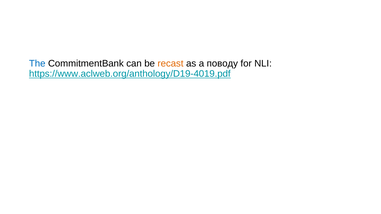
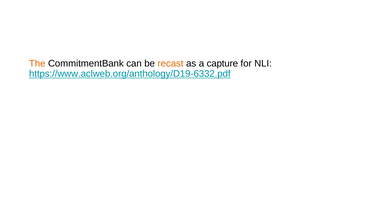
The colour: blue -> orange
поводу: поводу -> capture
https://www.aclweb.org/anthology/D19-4019.pdf: https://www.aclweb.org/anthology/D19-4019.pdf -> https://www.aclweb.org/anthology/D19-6332.pdf
